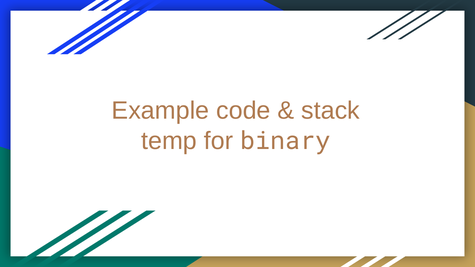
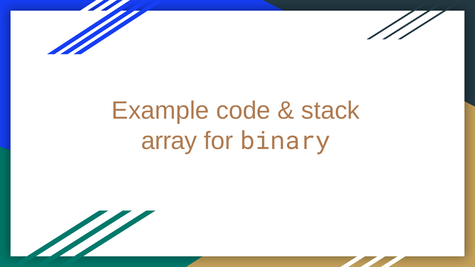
temp: temp -> array
